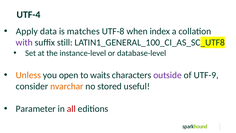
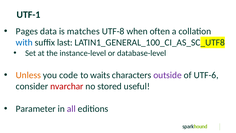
UTF-4: UTF-4 -> UTF-1
Apply: Apply -> Pages
index: index -> often
with colour: purple -> blue
still: still -> last
open: open -> code
UTF-9: UTF-9 -> UTF-6
nvarchar colour: orange -> red
all colour: red -> purple
